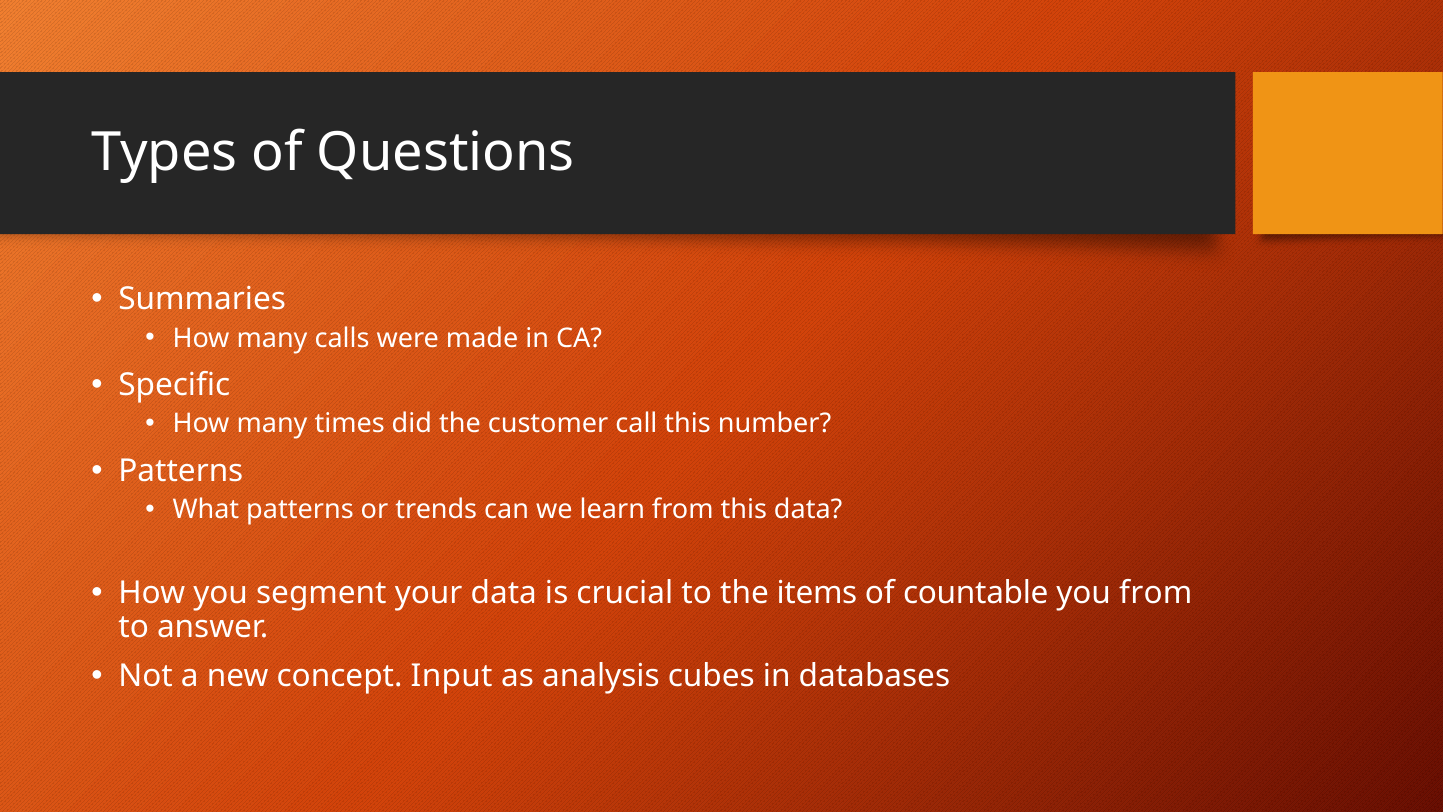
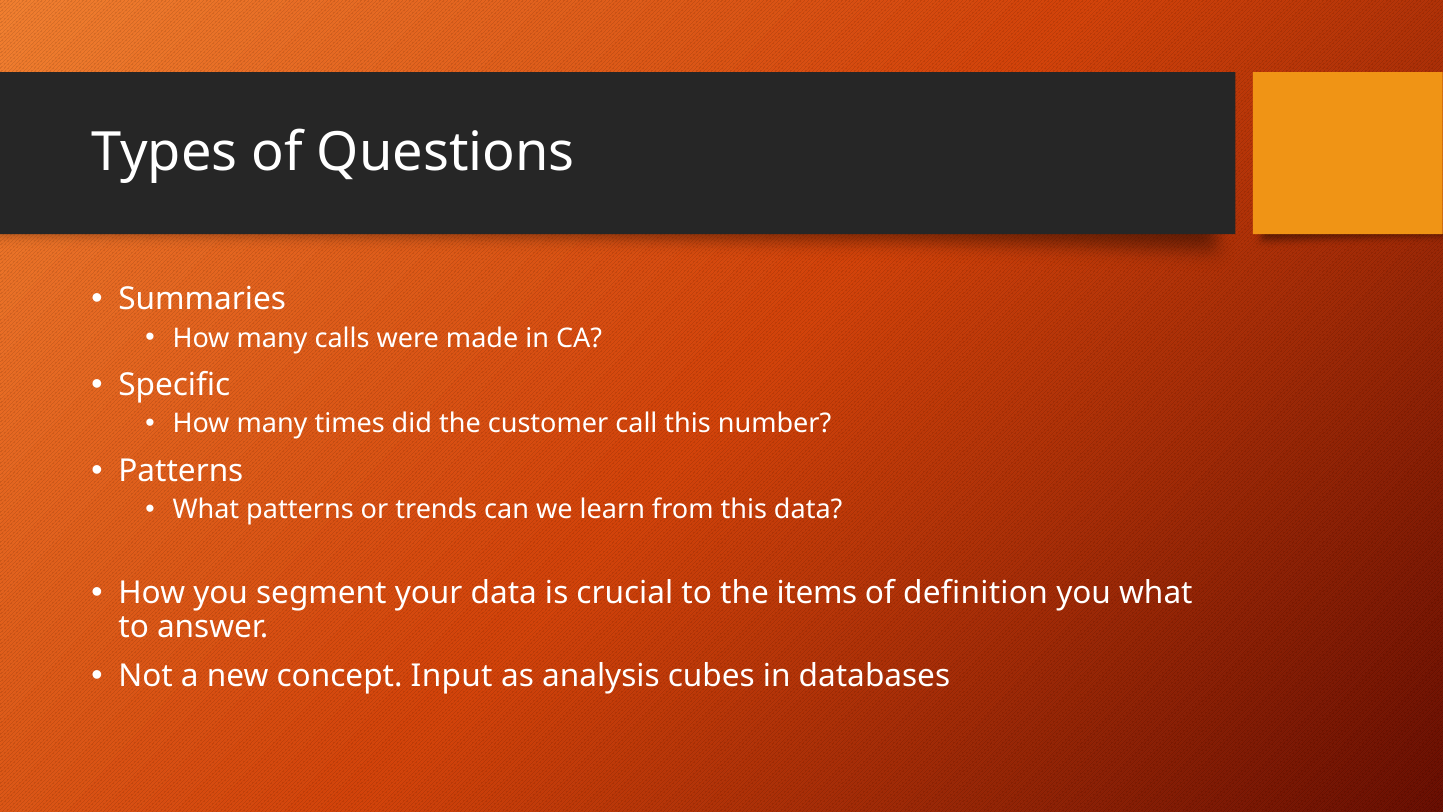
countable: countable -> definition
you from: from -> what
